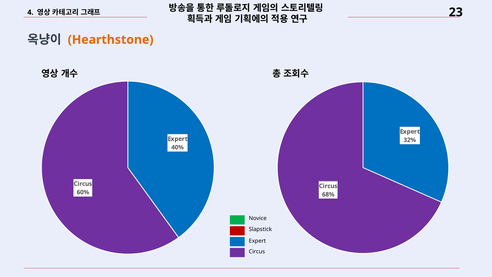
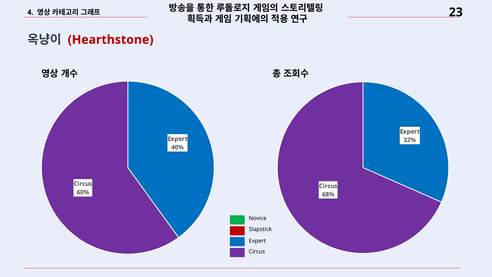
Hearthstone colour: orange -> red
